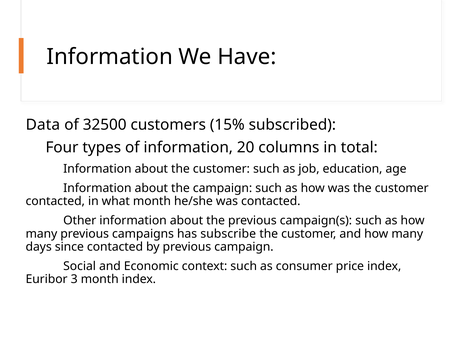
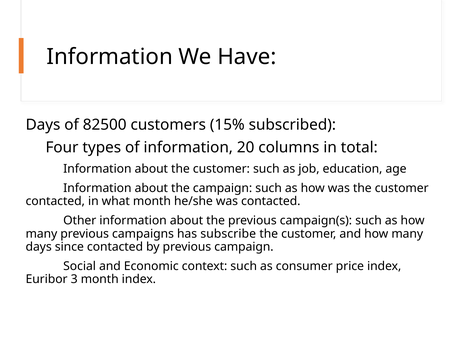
Data at (43, 125): Data -> Days
32500: 32500 -> 82500
